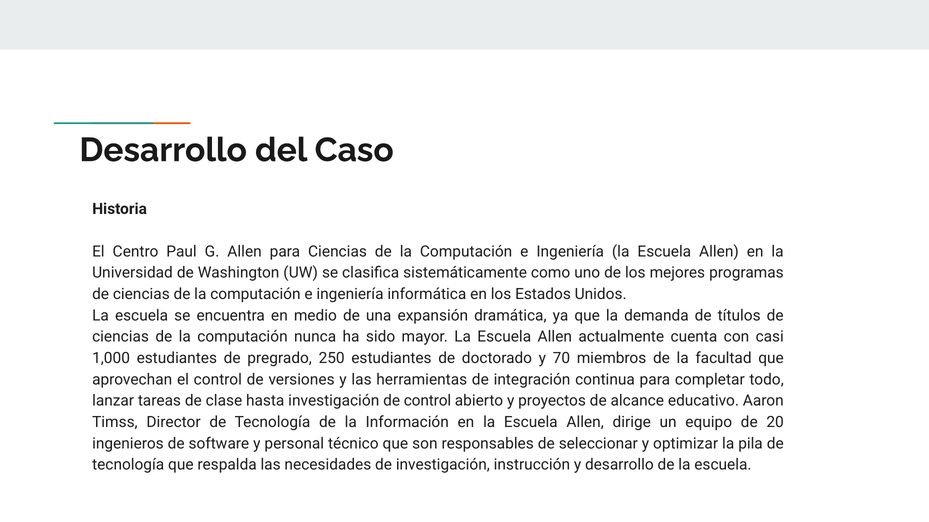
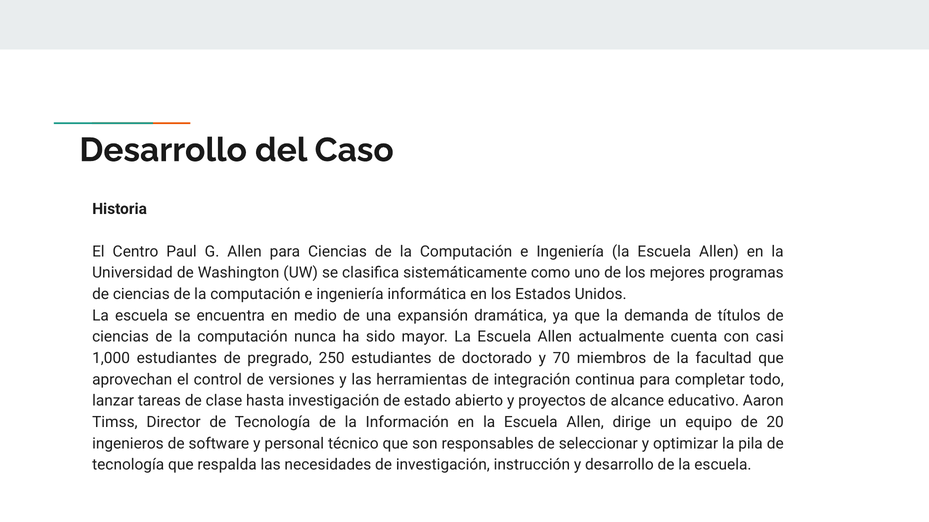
de control: control -> estado
